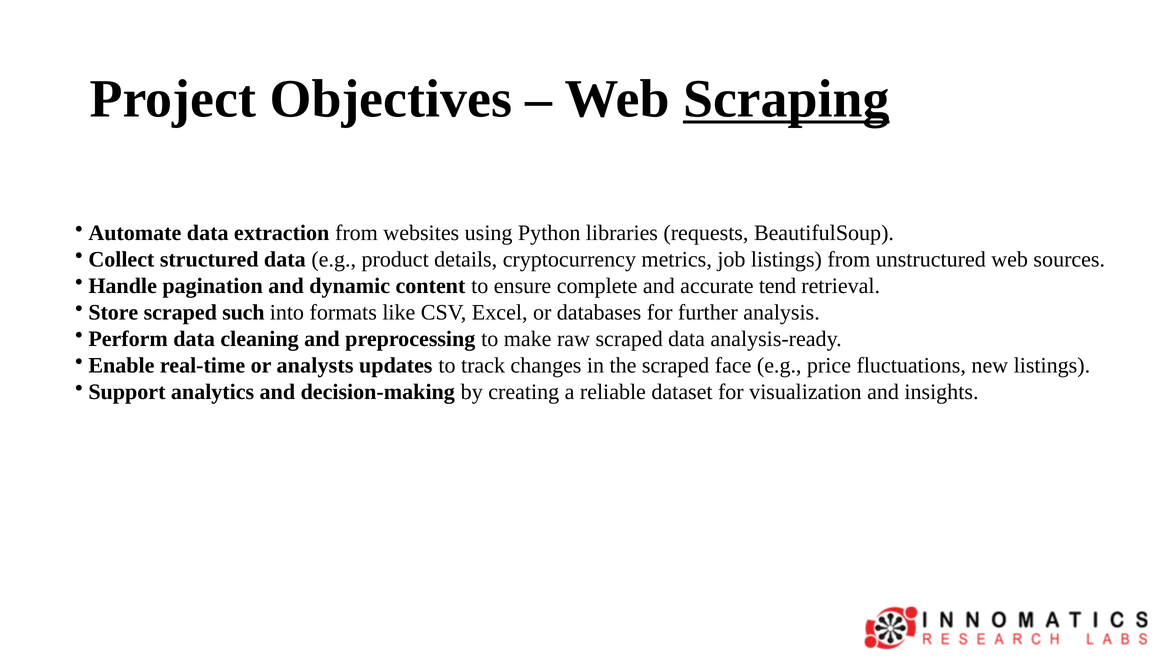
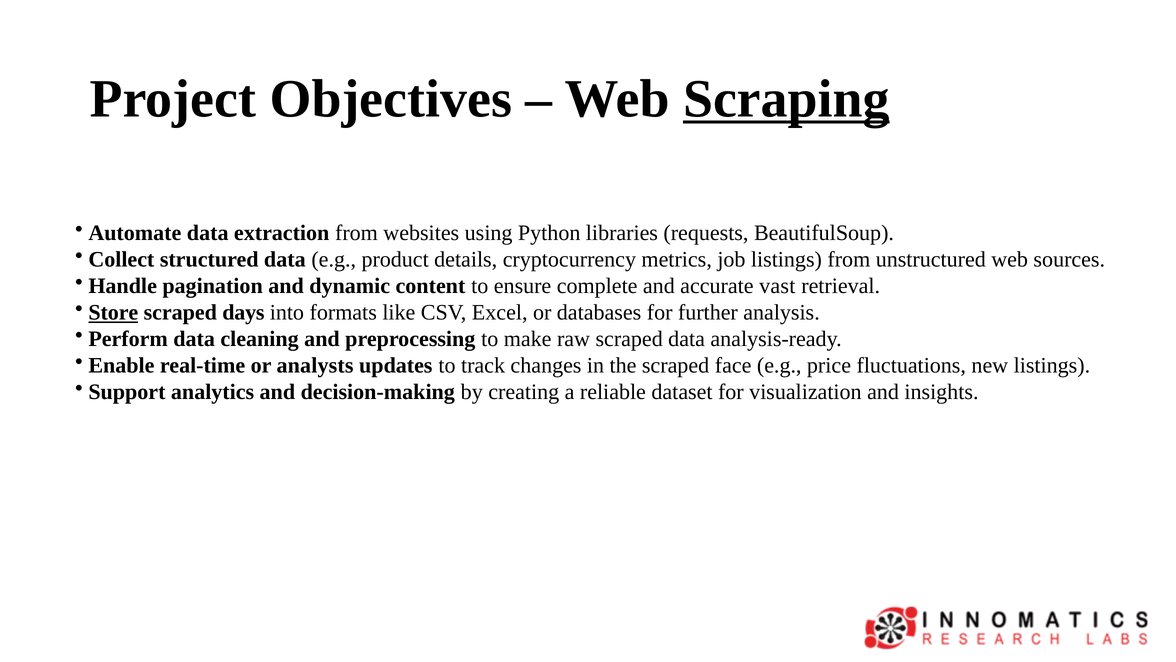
tend: tend -> vast
Store underline: none -> present
such: such -> days
